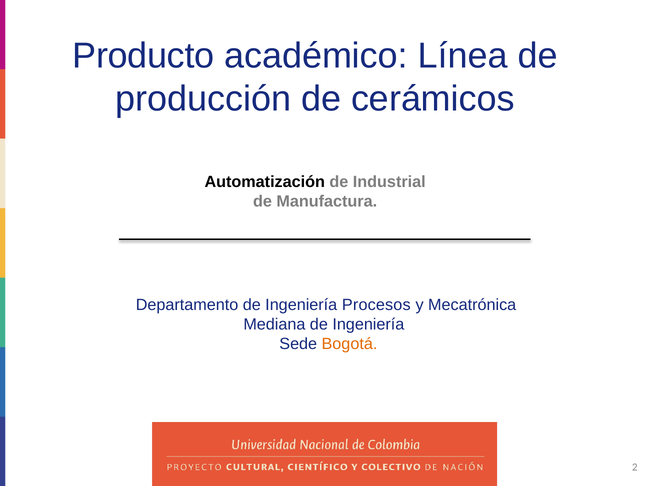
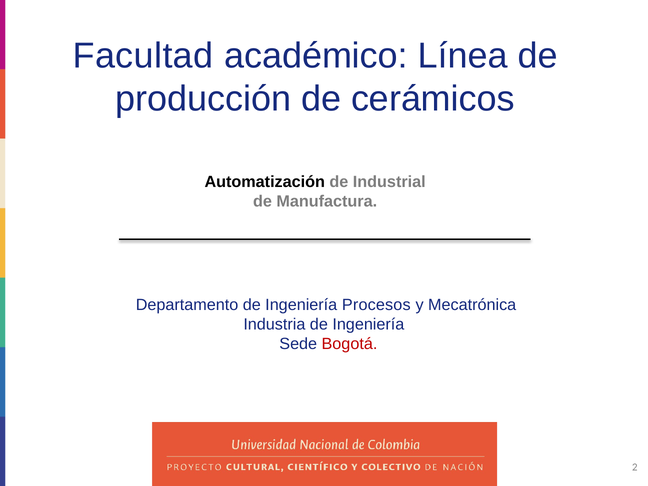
Producto: Producto -> Facultad
Mediana: Mediana -> Industria
Bogotá colour: orange -> red
